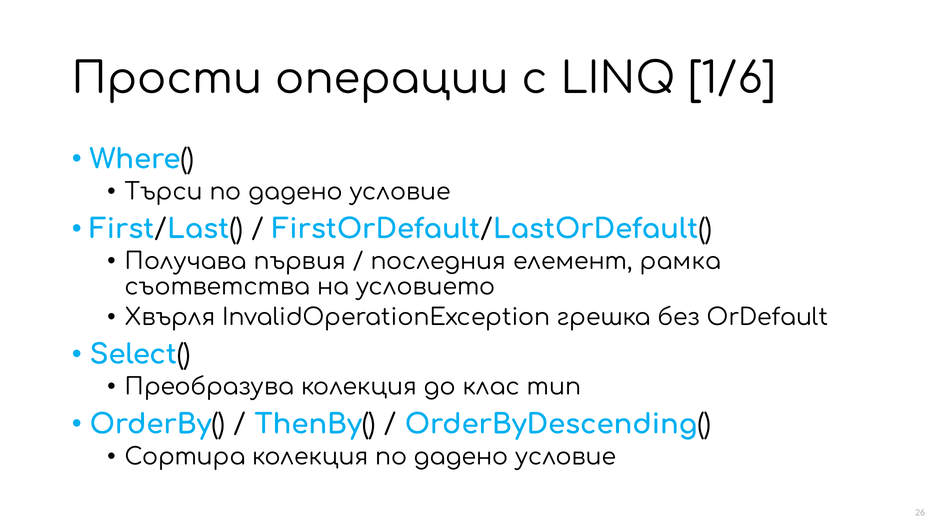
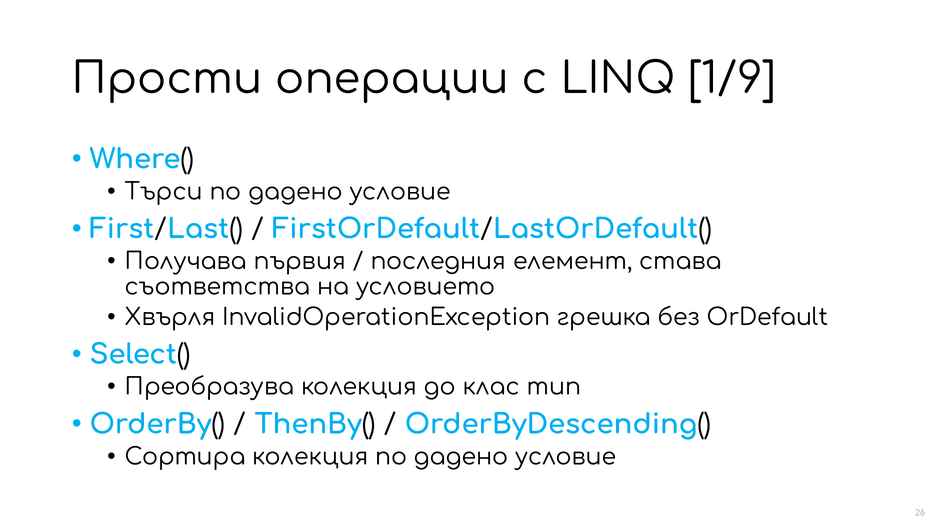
1/6: 1/6 -> 1/9
рамка: рамка -> става
